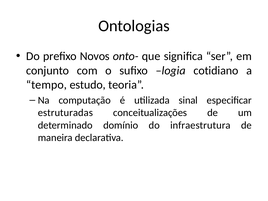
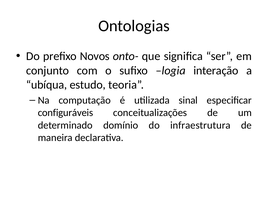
cotidiano: cotidiano -> interação
tempo: tempo -> ubíqua
estruturadas: estruturadas -> configuráveis
